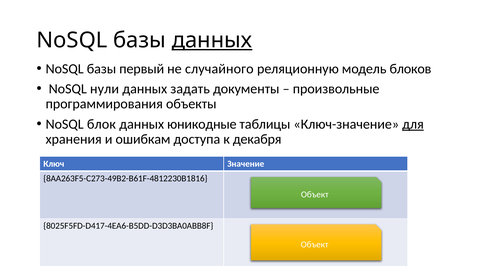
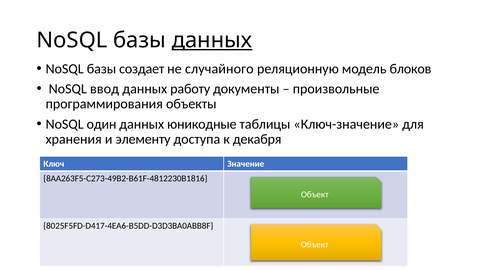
первый: первый -> создает
нули: нули -> ввод
задать: задать -> работу
блок: блок -> один
для underline: present -> none
ошибкам: ошибкам -> элементу
